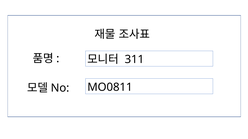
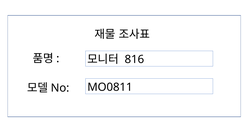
311: 311 -> 816
